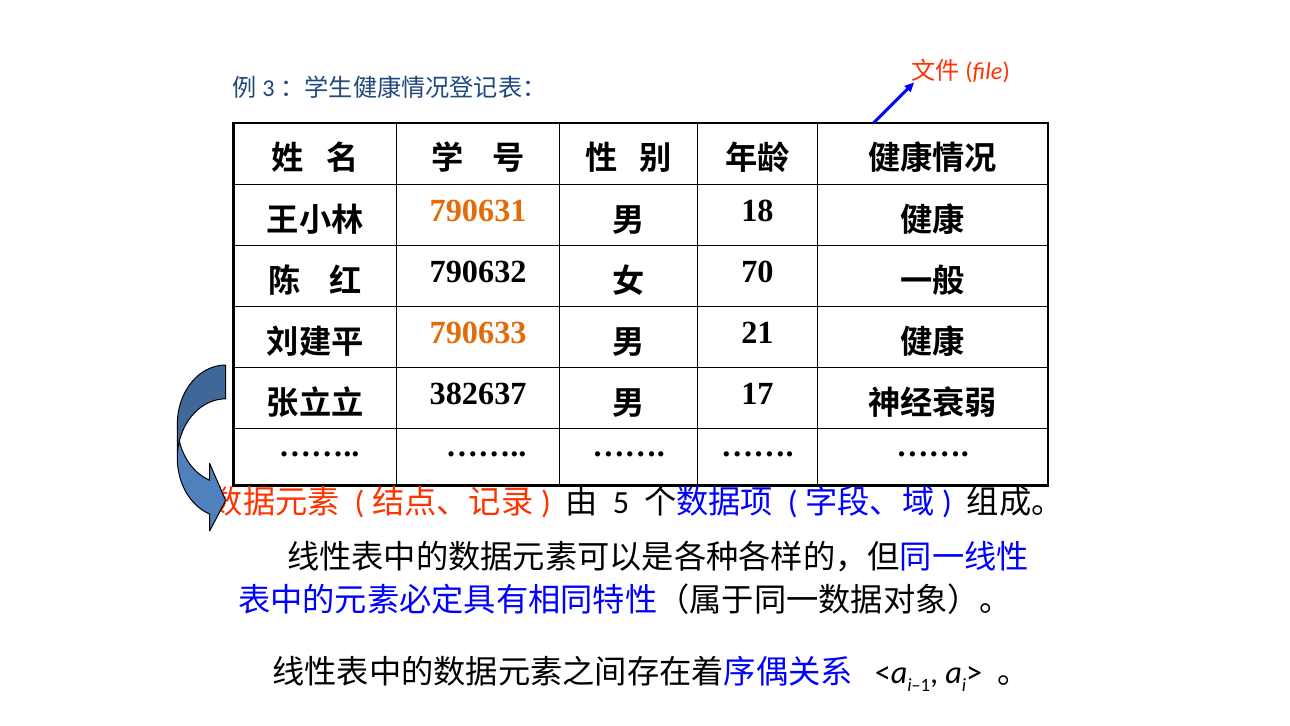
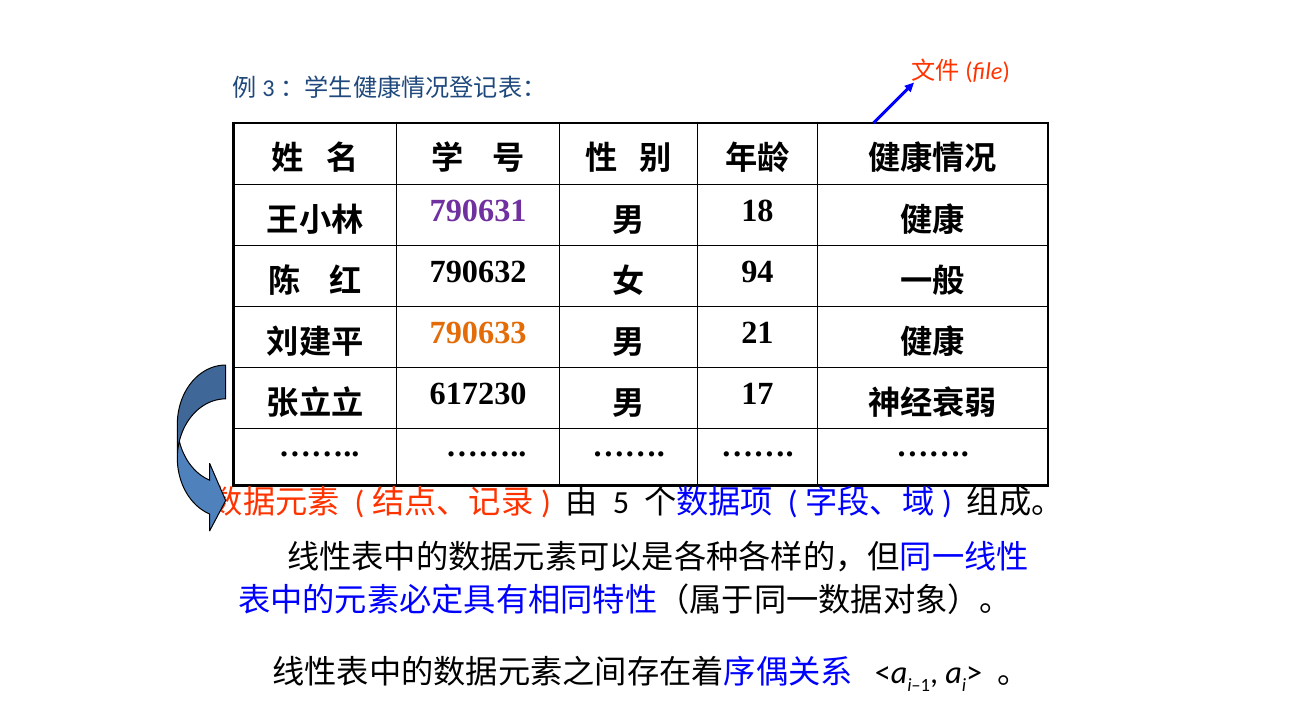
790631 colour: orange -> purple
70: 70 -> 94
382637: 382637 -> 617230
